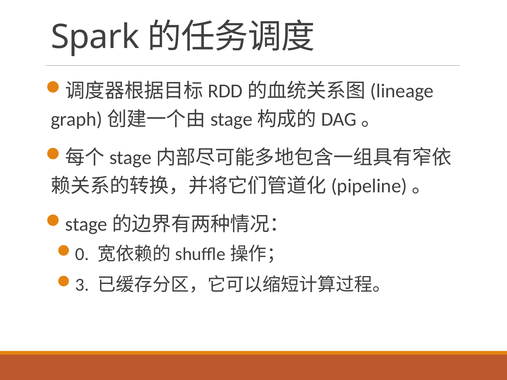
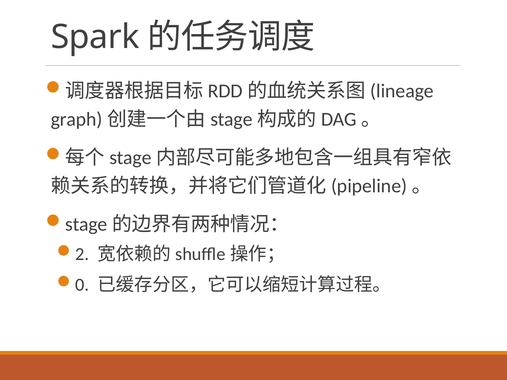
0: 0 -> 2
3: 3 -> 0
